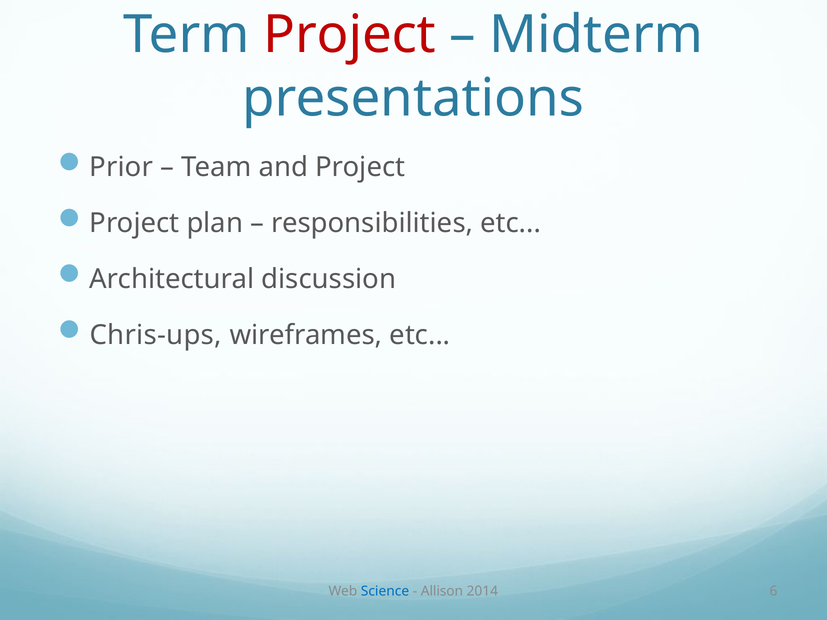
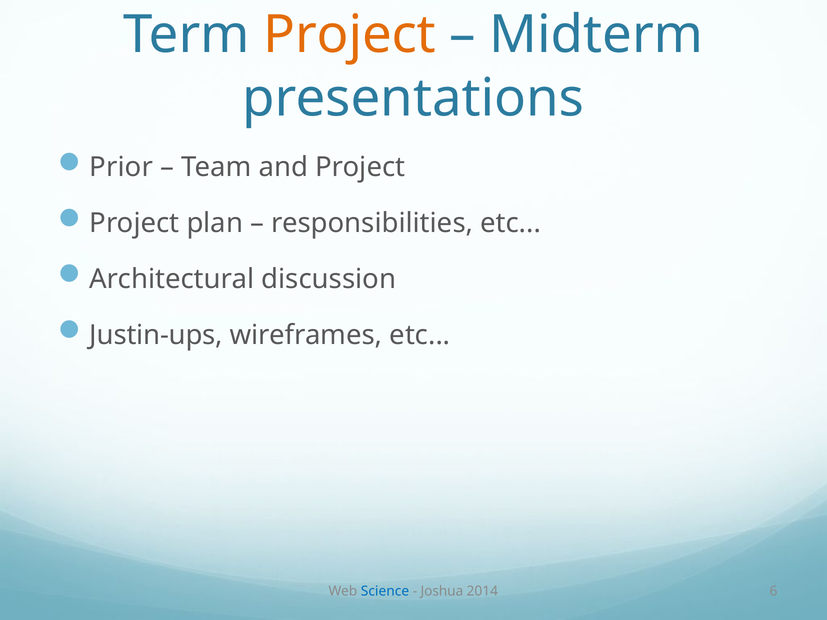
Project at (350, 35) colour: red -> orange
Chris-ups: Chris-ups -> Justin-ups
Allison: Allison -> Joshua
